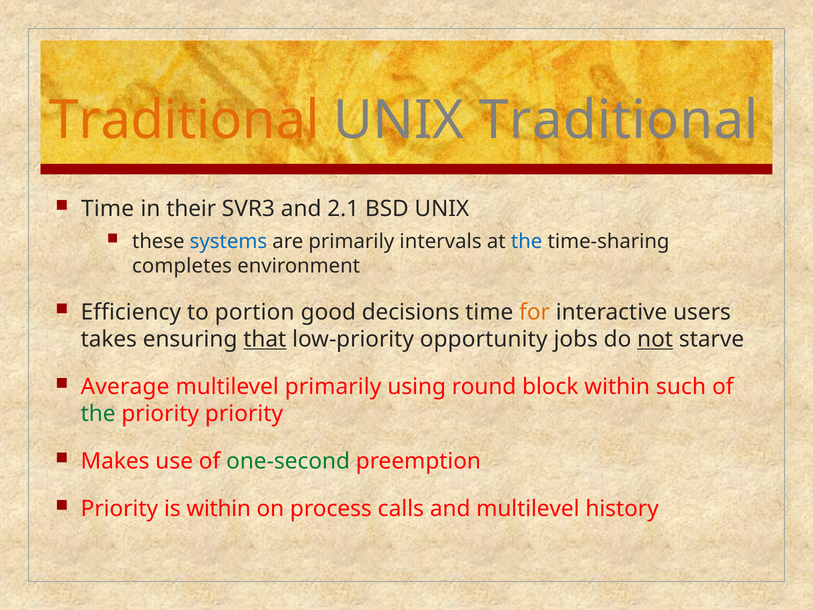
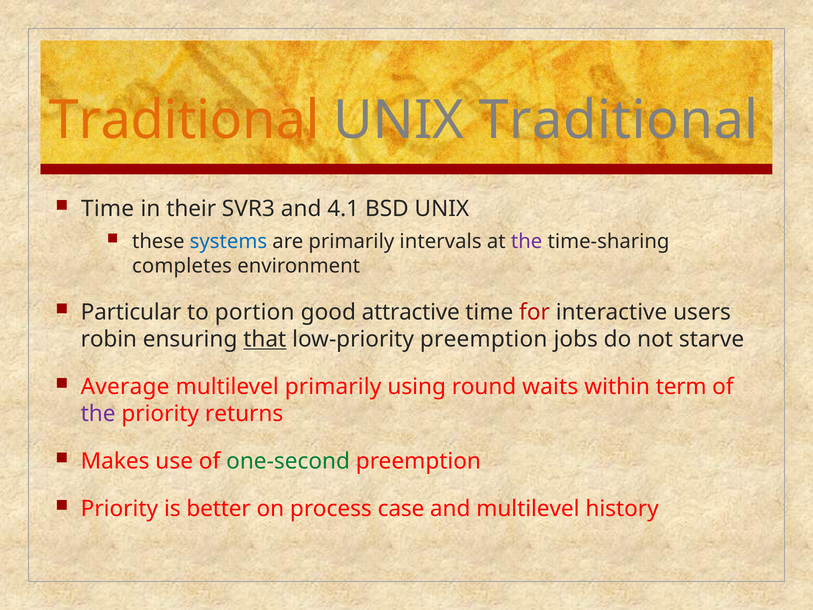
2.1: 2.1 -> 4.1
the at (527, 241) colour: blue -> purple
Efficiency: Efficiency -> Particular
decisions: decisions -> attractive
for colour: orange -> red
takes: takes -> robin
low-priority opportunity: opportunity -> preemption
not underline: present -> none
block: block -> waits
such: such -> term
the at (98, 414) colour: green -> purple
priority priority: priority -> returns
is within: within -> better
calls: calls -> case
